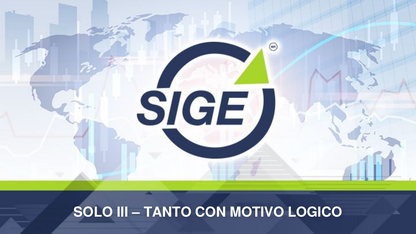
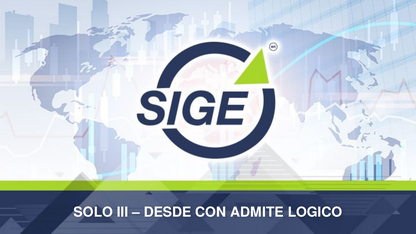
TANTO: TANTO -> DESDE
MOTIVO: MOTIVO -> ADMITE
